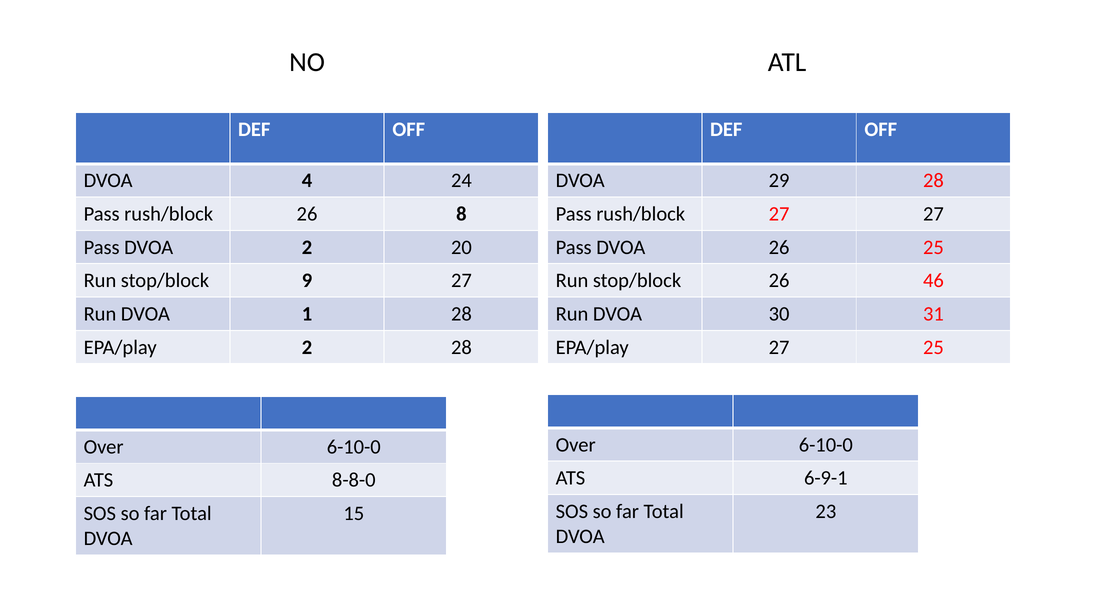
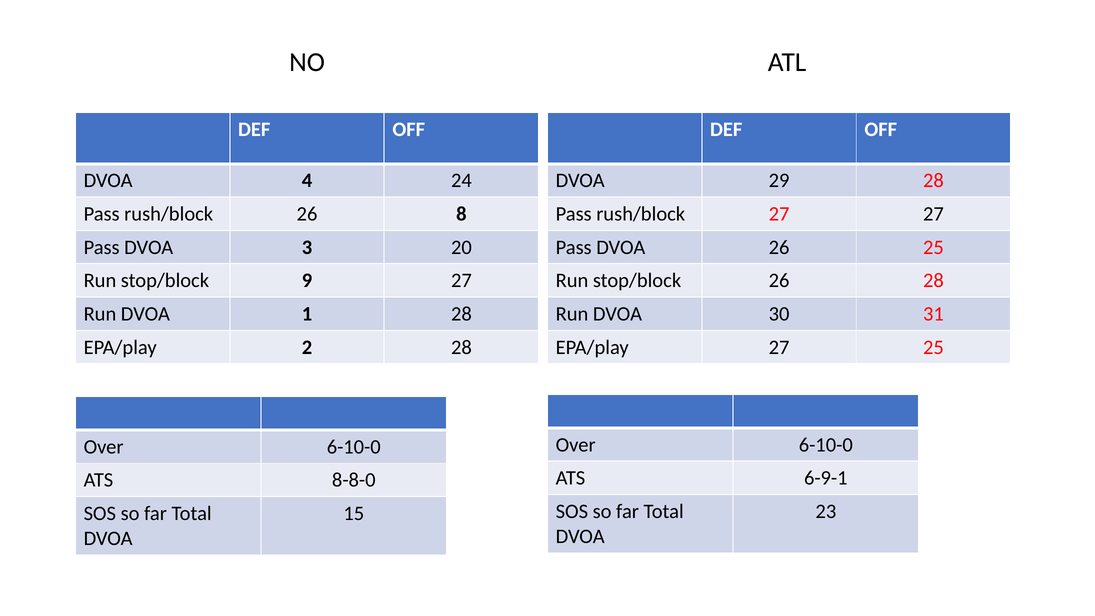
DVOA 2: 2 -> 3
26 46: 46 -> 28
